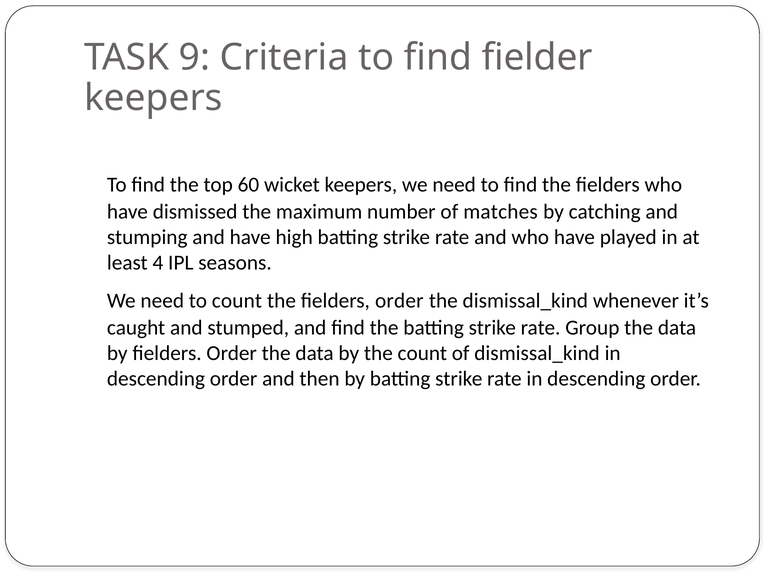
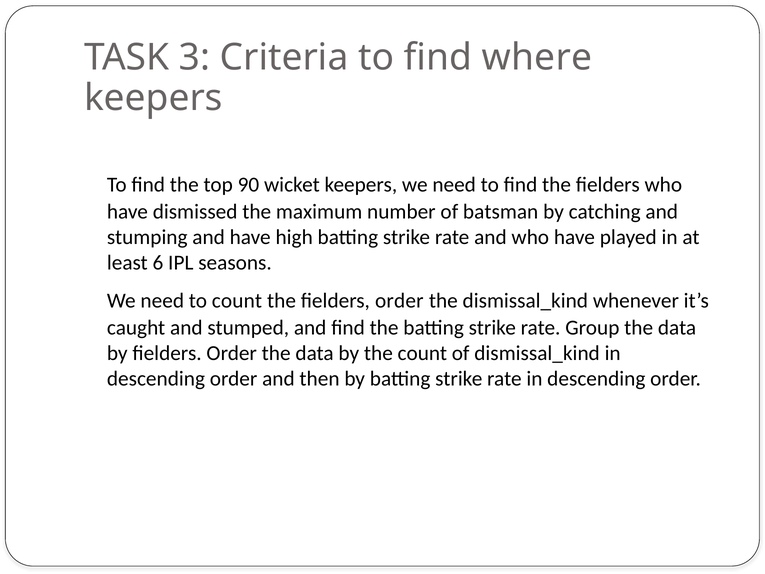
9: 9 -> 3
fielder: fielder -> where
60: 60 -> 90
matches: matches -> batsman
4: 4 -> 6
